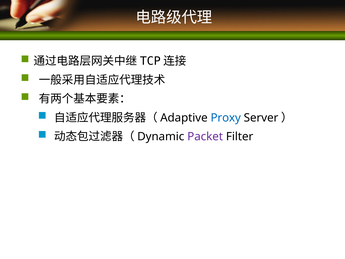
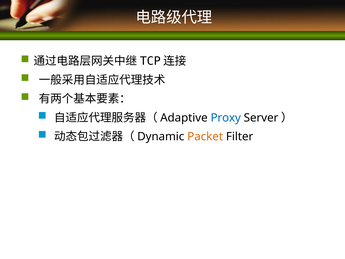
Packet colour: purple -> orange
